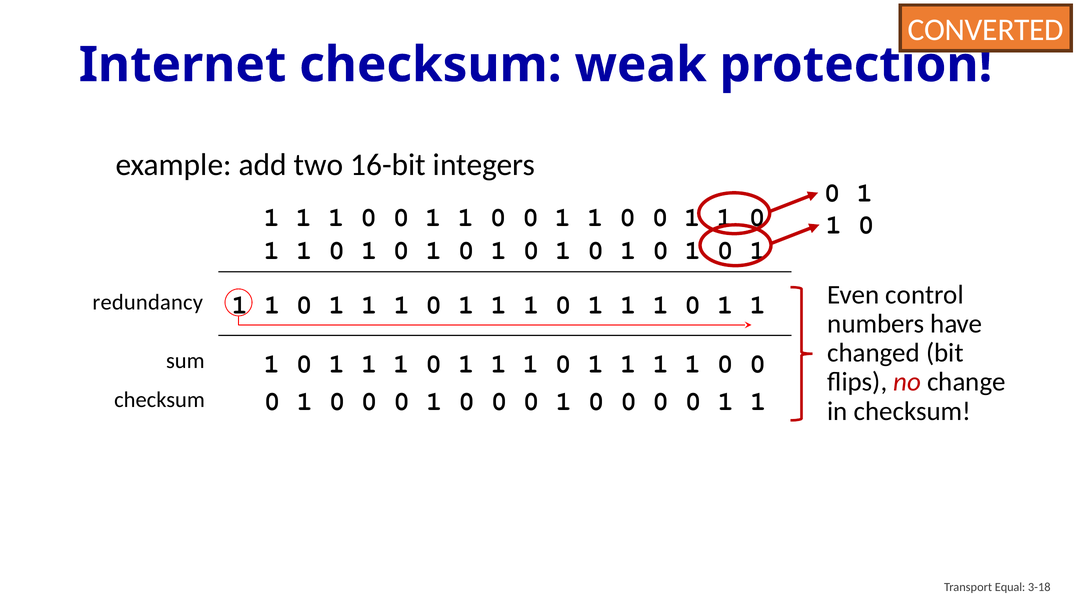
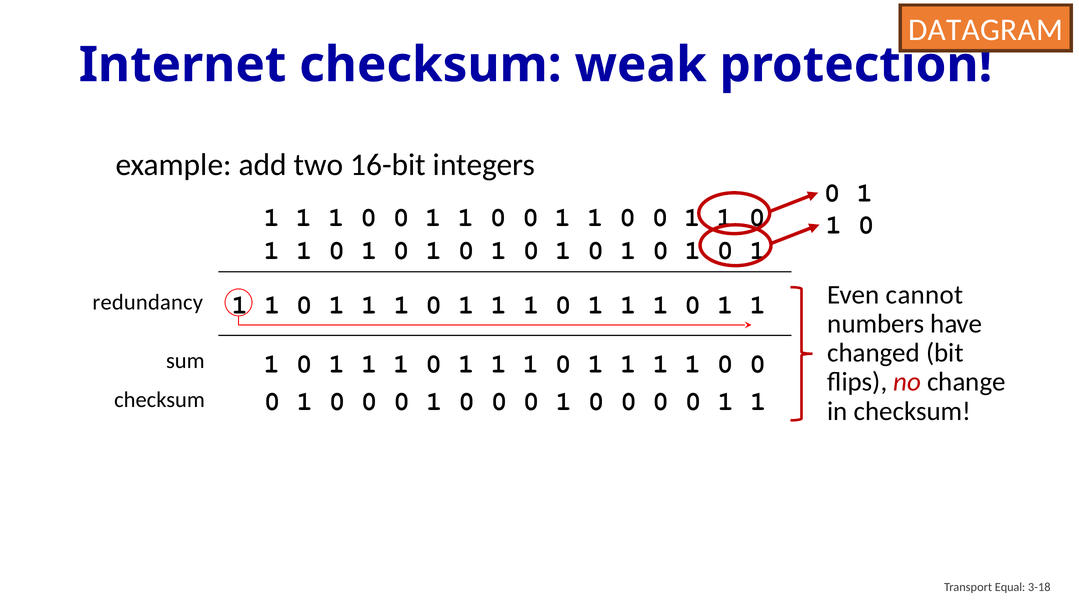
CONVERTED: CONVERTED -> DATAGRAM
control: control -> cannot
